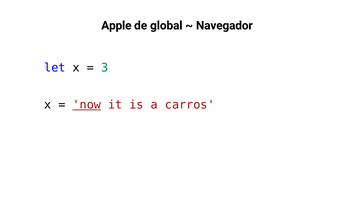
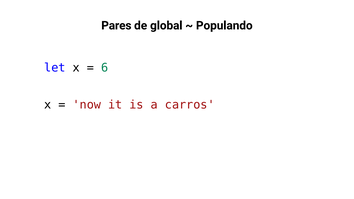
Apple: Apple -> Pares
Navegador: Navegador -> Populando
3: 3 -> 6
now underline: present -> none
